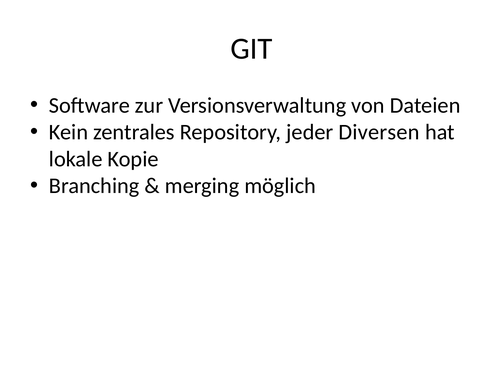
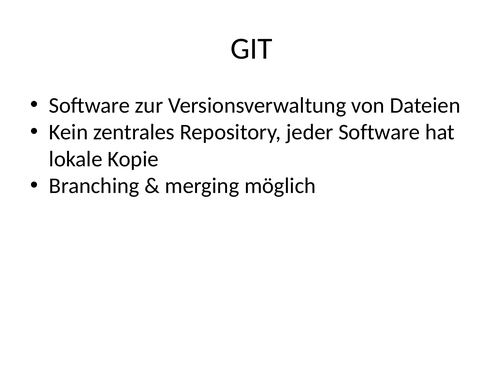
jeder Diversen: Diversen -> Software
